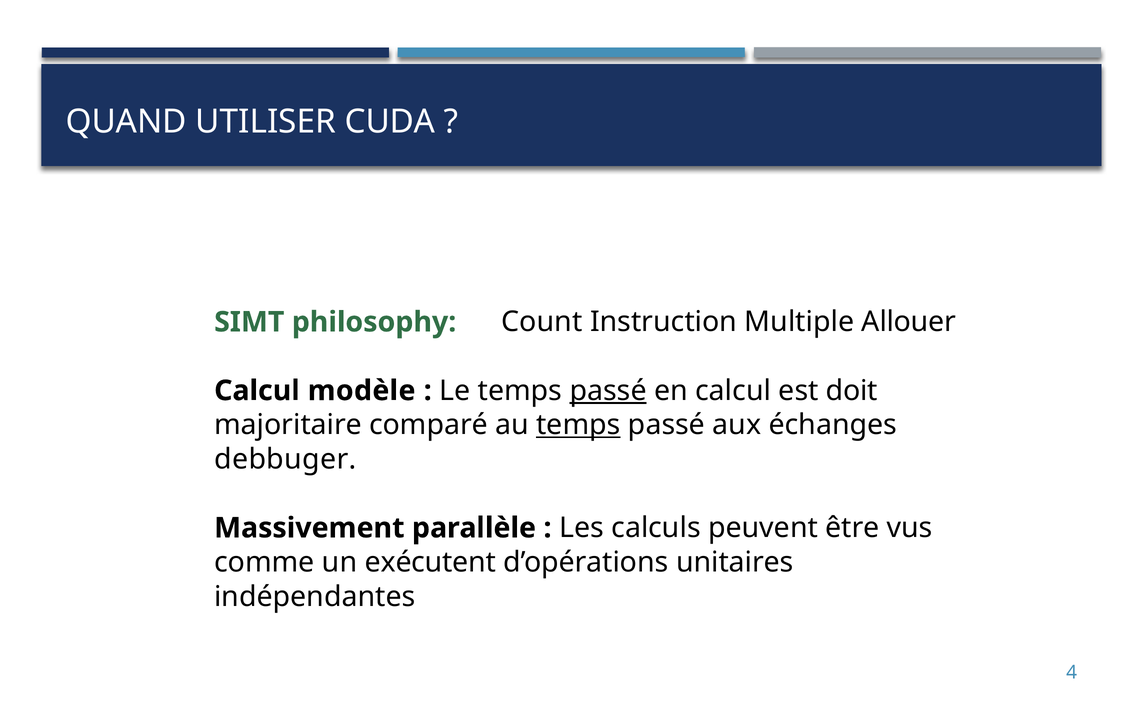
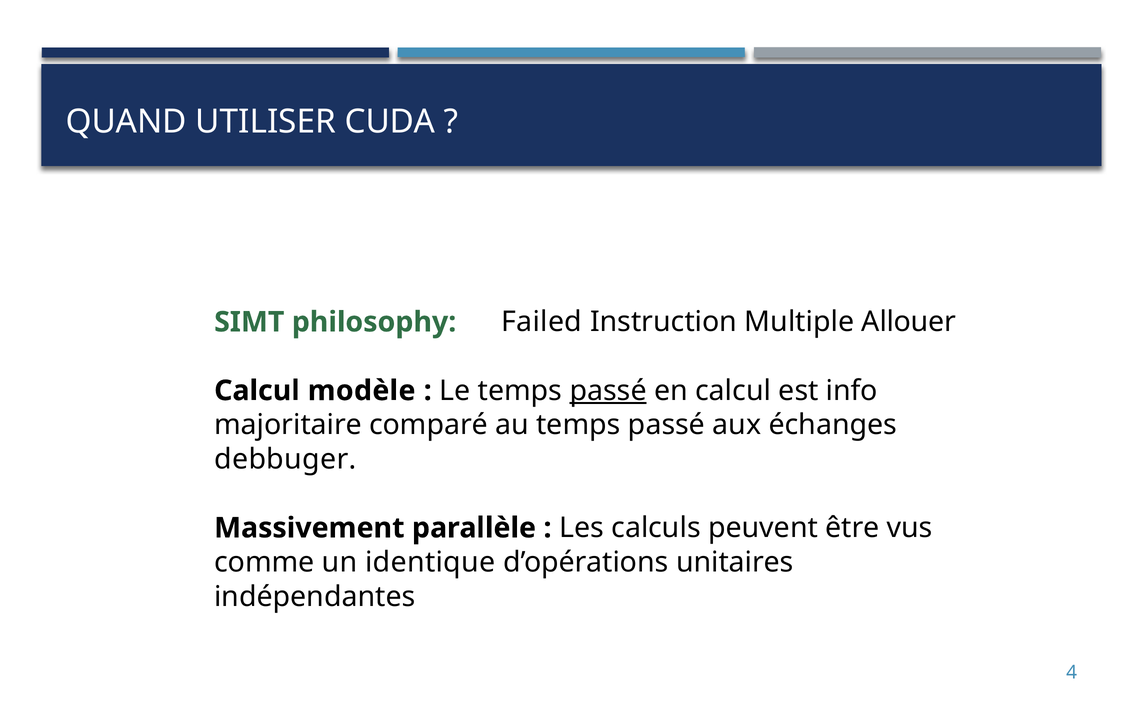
Count: Count -> Failed
doit: doit -> info
temps at (578, 425) underline: present -> none
exécutent: exécutent -> identique
